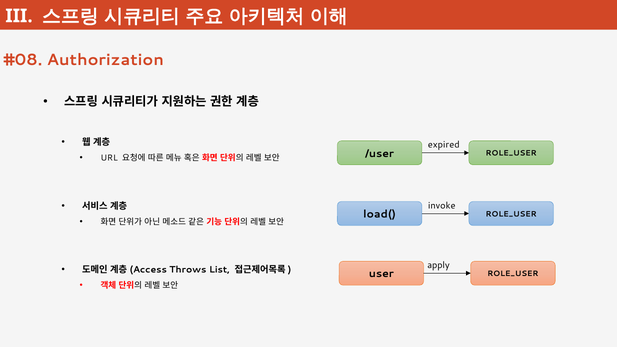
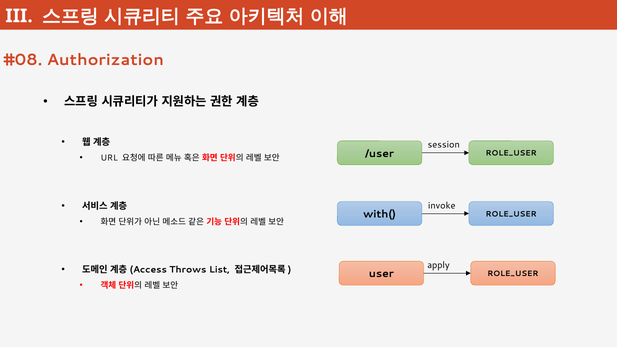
expired: expired -> session
load(: load( -> with(
